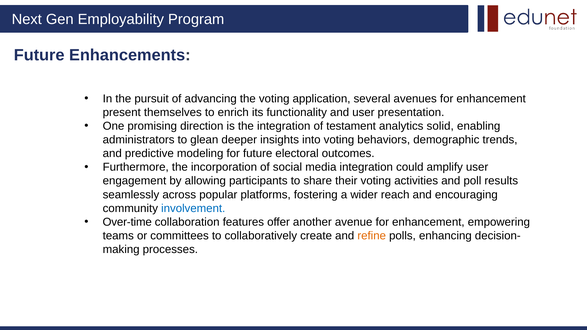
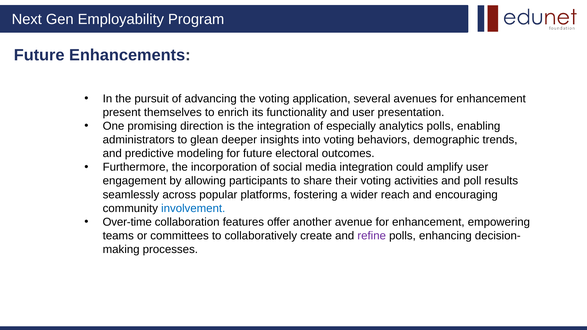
testament: testament -> especially
analytics solid: solid -> polls
refine colour: orange -> purple
